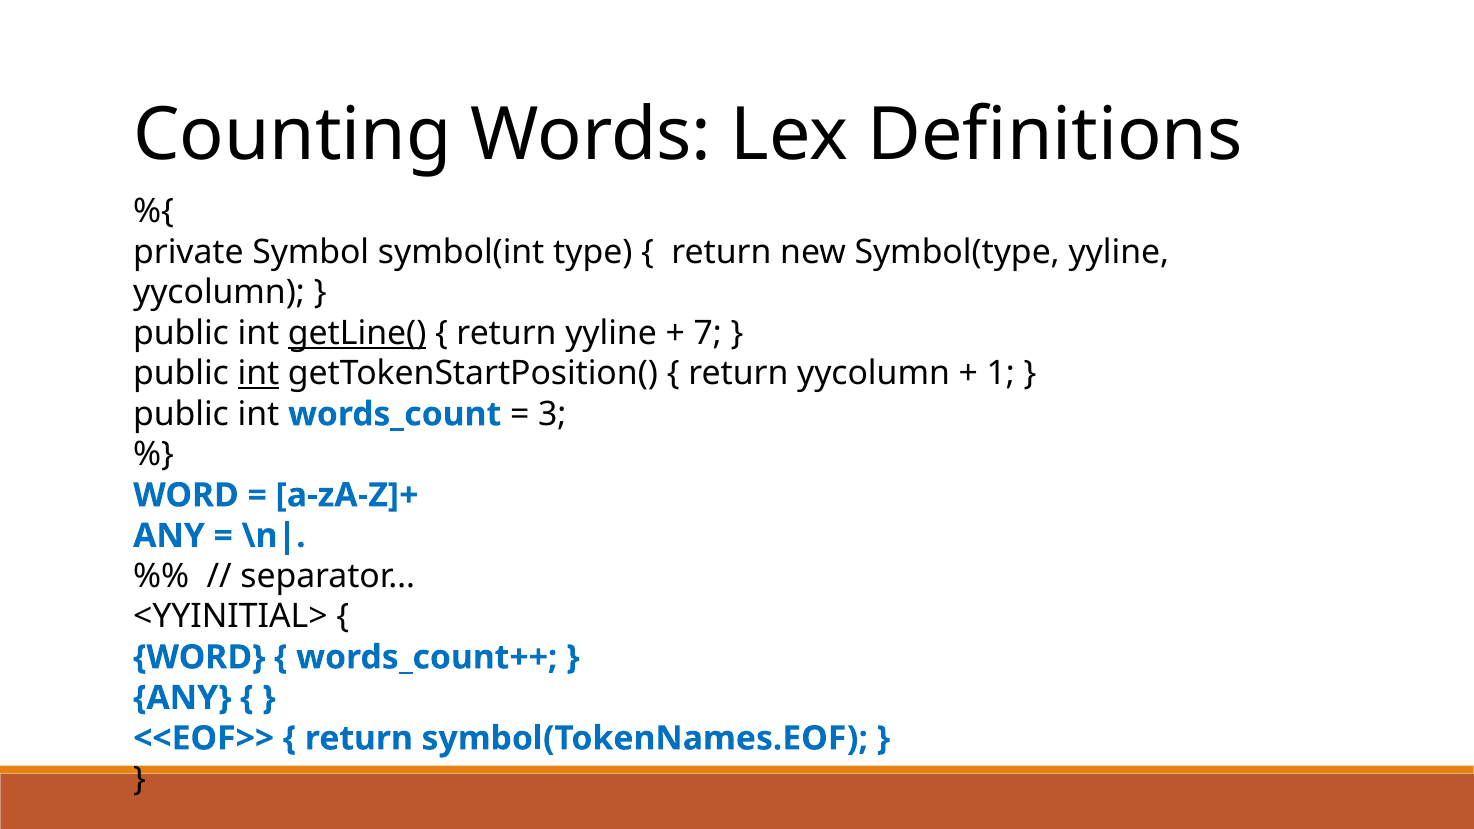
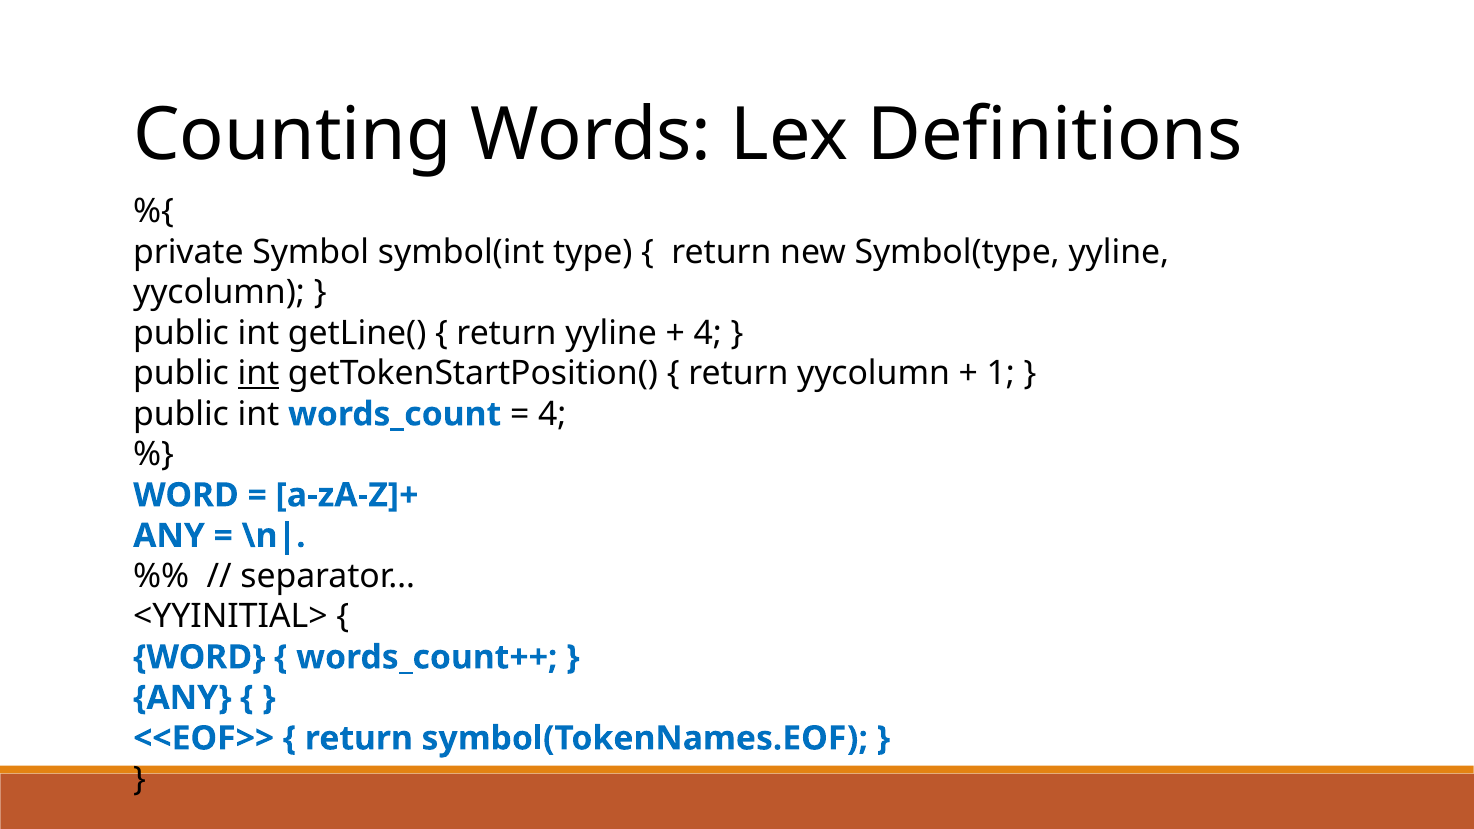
getLine( underline: present -> none
7 at (708, 333): 7 -> 4
3 at (552, 414): 3 -> 4
